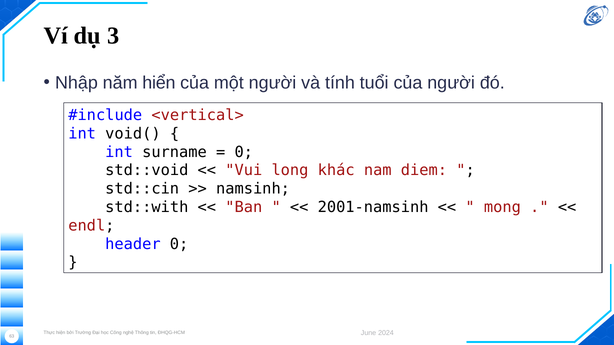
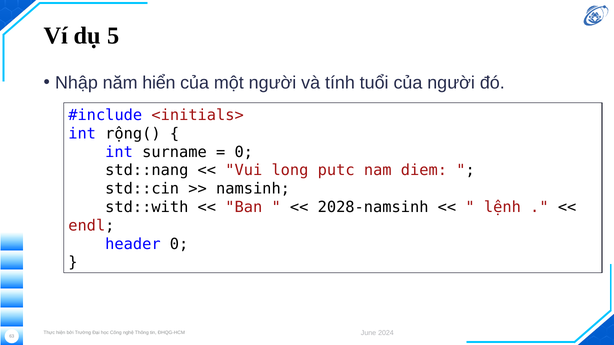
3: 3 -> 5
<vertical>: <vertical> -> <initials>
void(: void( -> rộng(
std::void: std::void -> std::nang
khác: khác -> putc
2001-namsinh: 2001-namsinh -> 2028-namsinh
mong: mong -> lệnh
